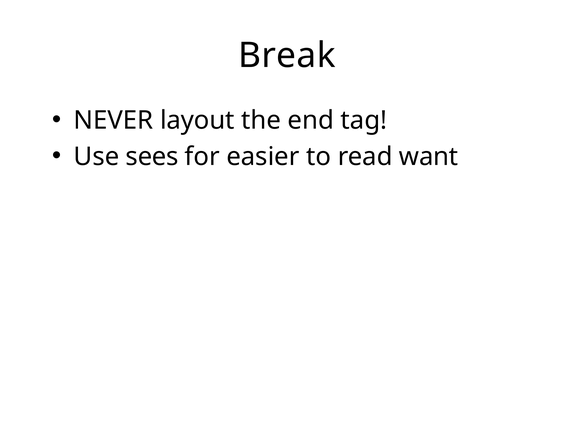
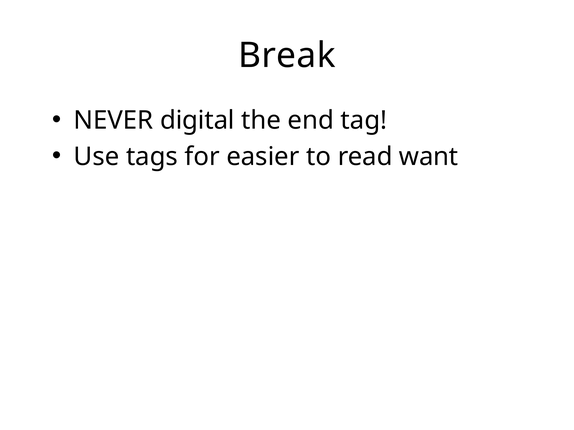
layout: layout -> digital
sees: sees -> tags
